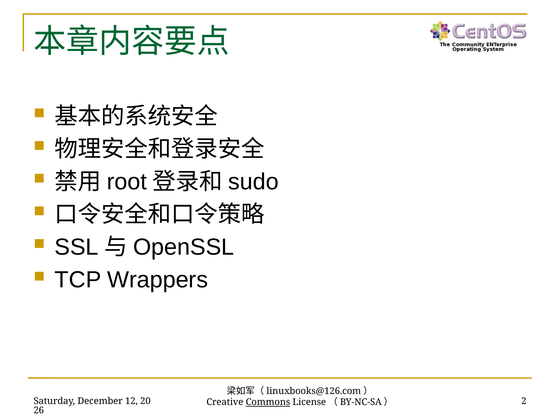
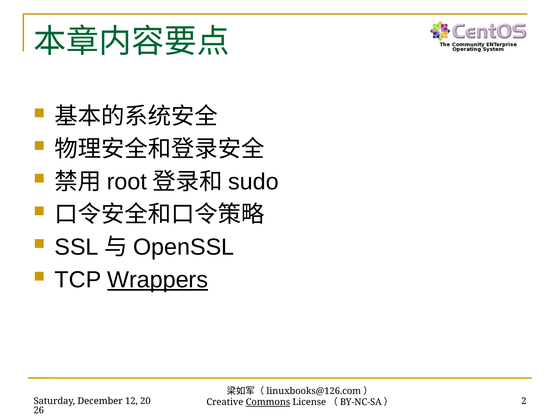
Wrappers underline: none -> present
